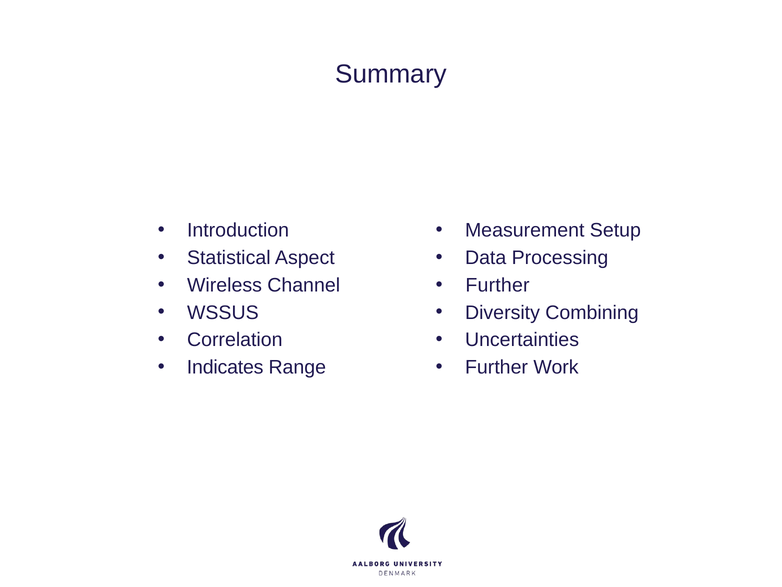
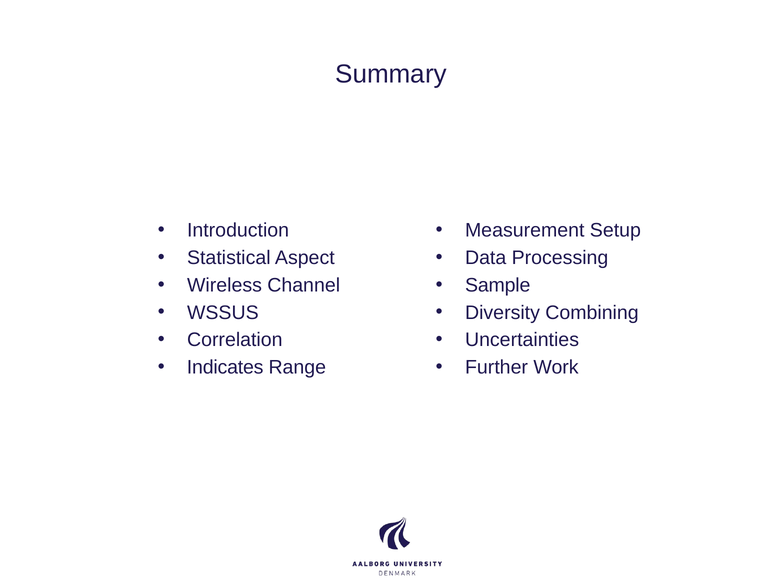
Further at (498, 285): Further -> Sample
